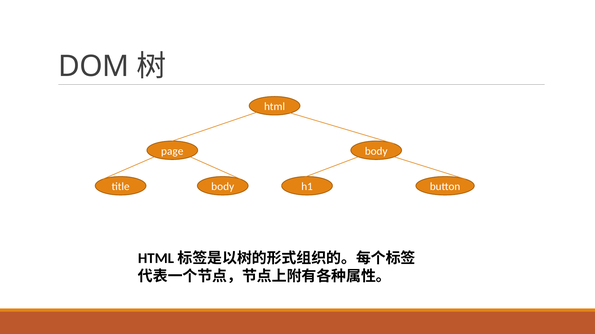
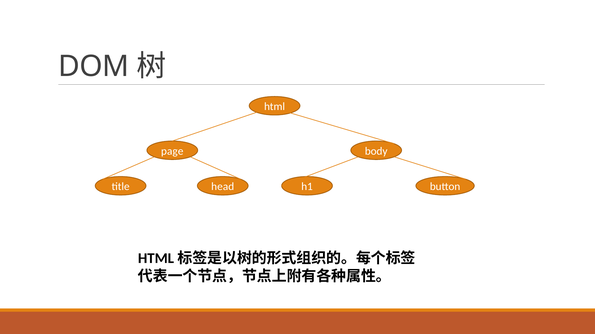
title body: body -> head
